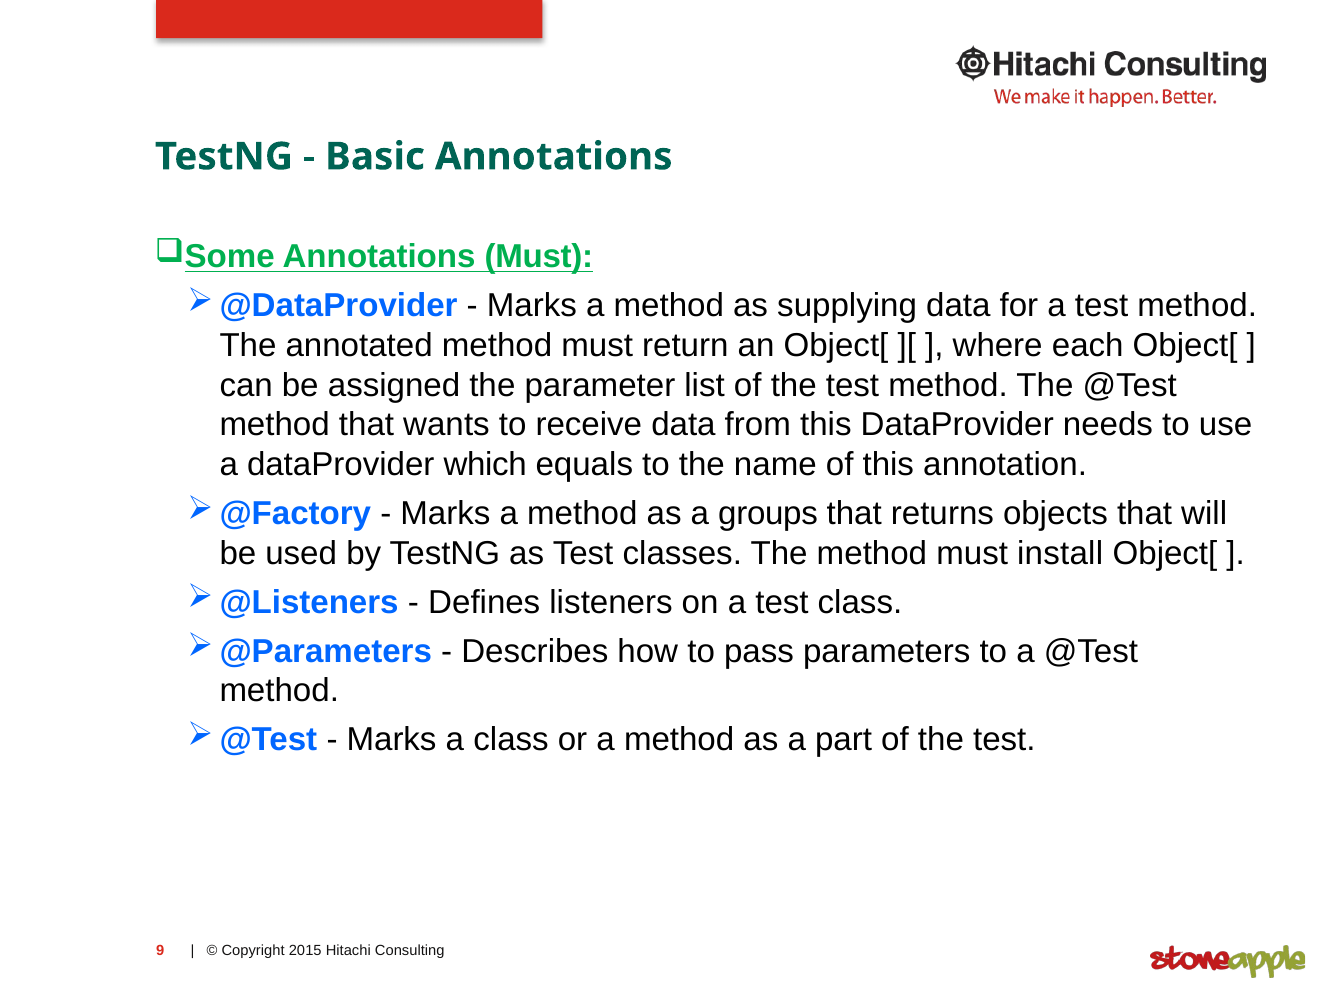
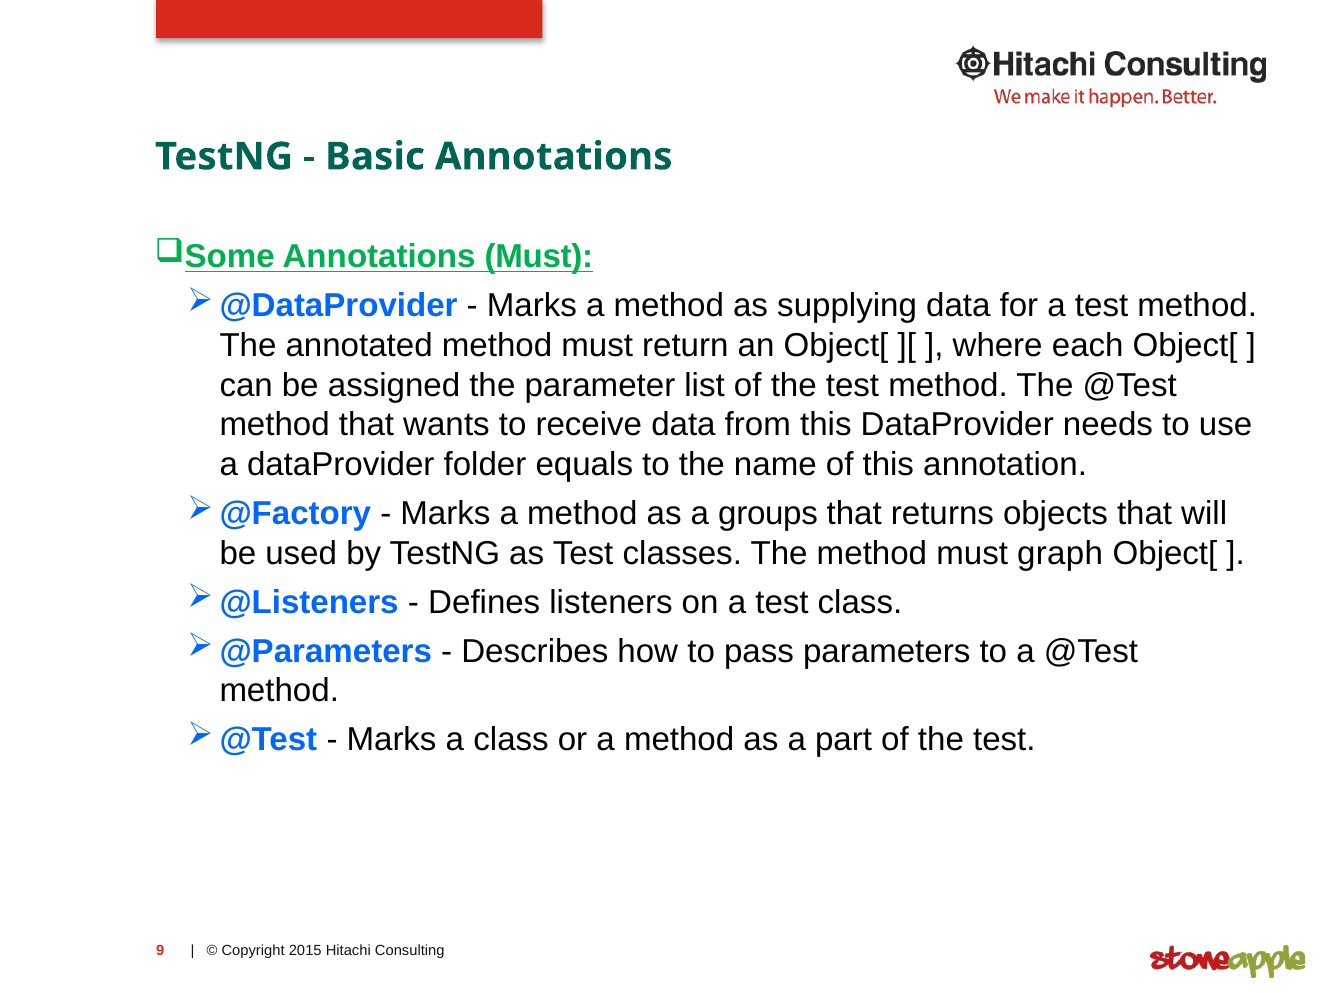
which: which -> folder
install: install -> graph
